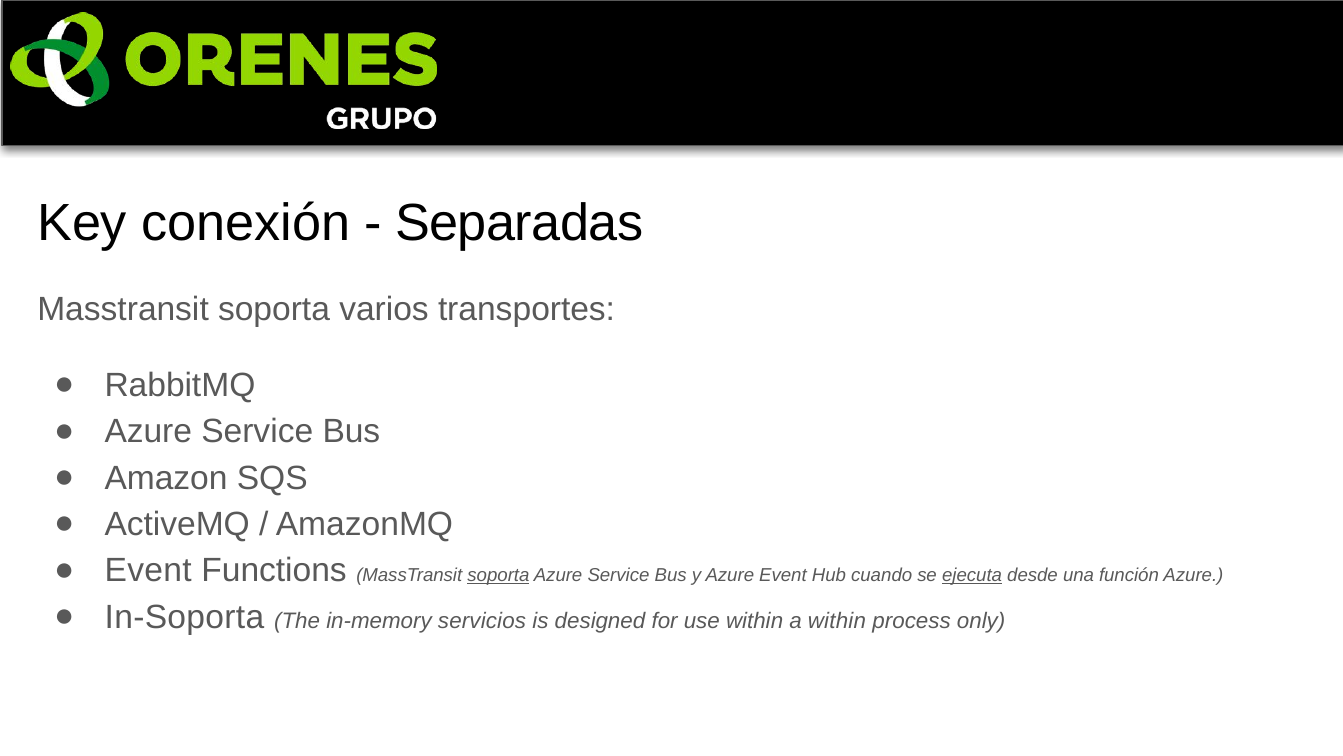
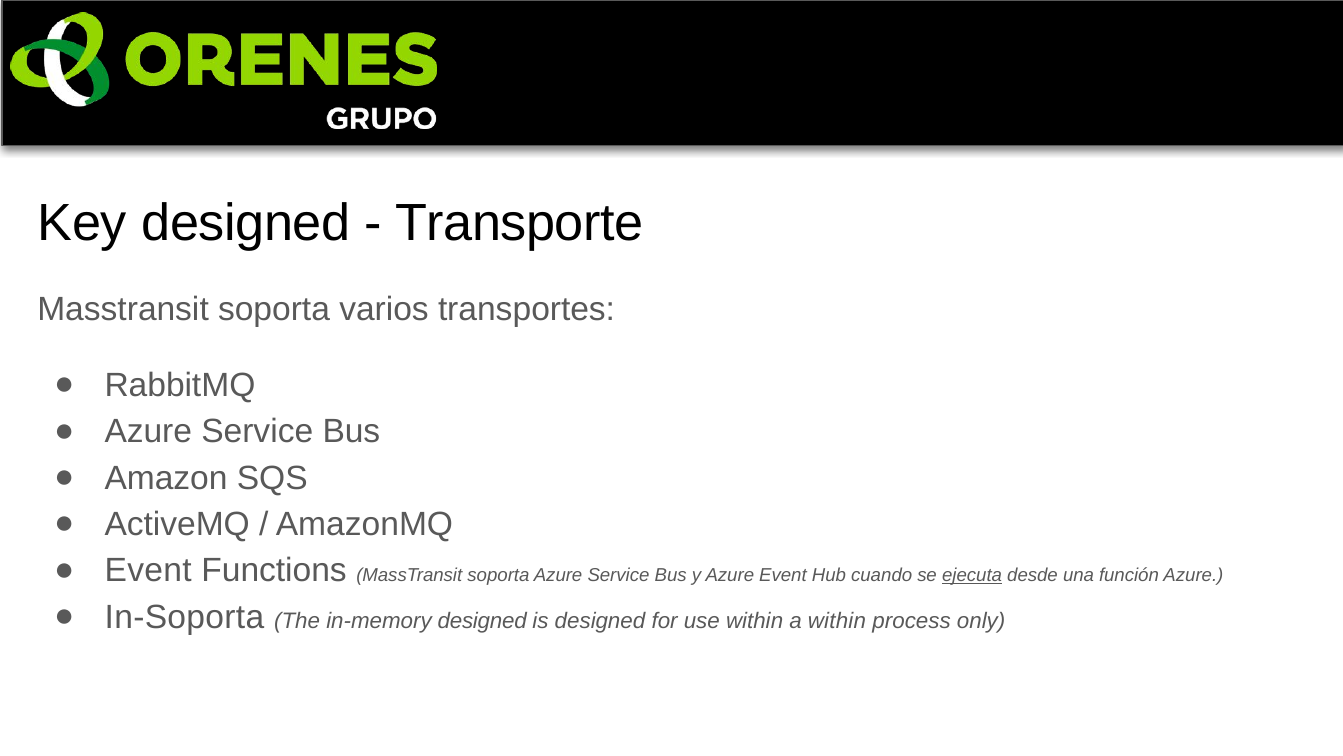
Key conexión: conexión -> designed
Separadas: Separadas -> Transporte
soporta at (498, 575) underline: present -> none
in-memory servicios: servicios -> designed
